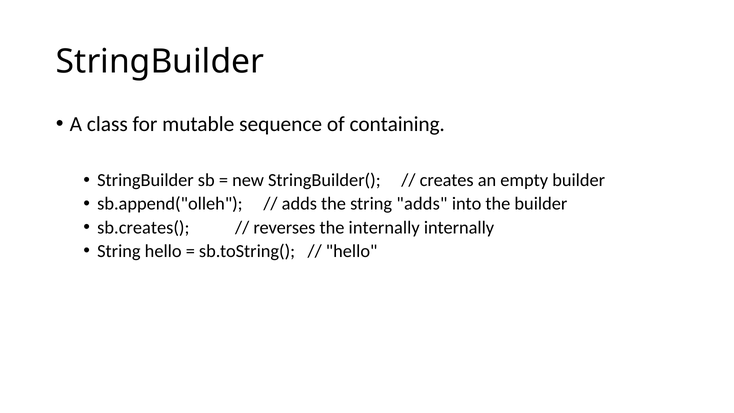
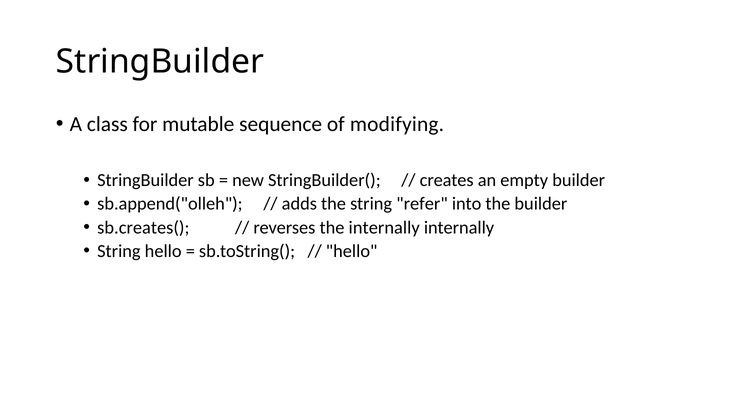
containing: containing -> modifying
string adds: adds -> refer
